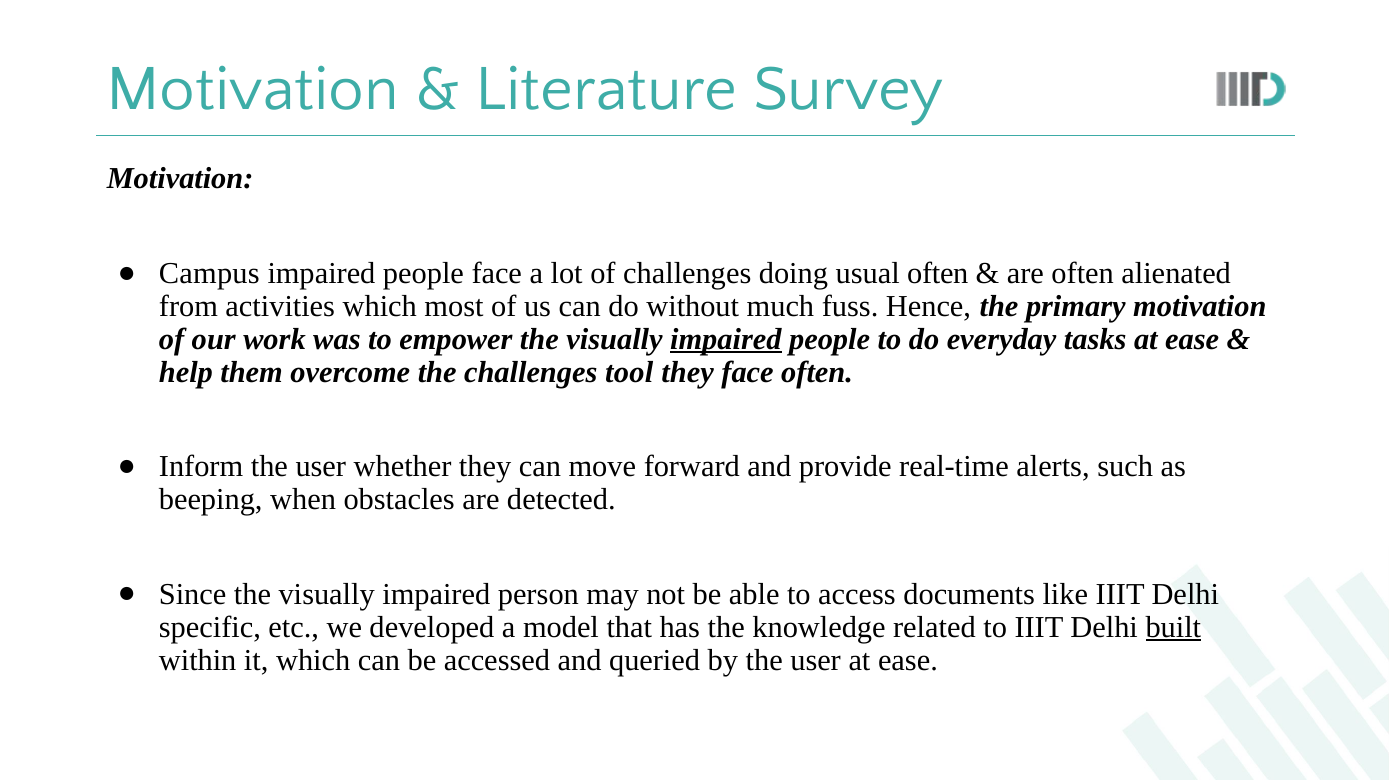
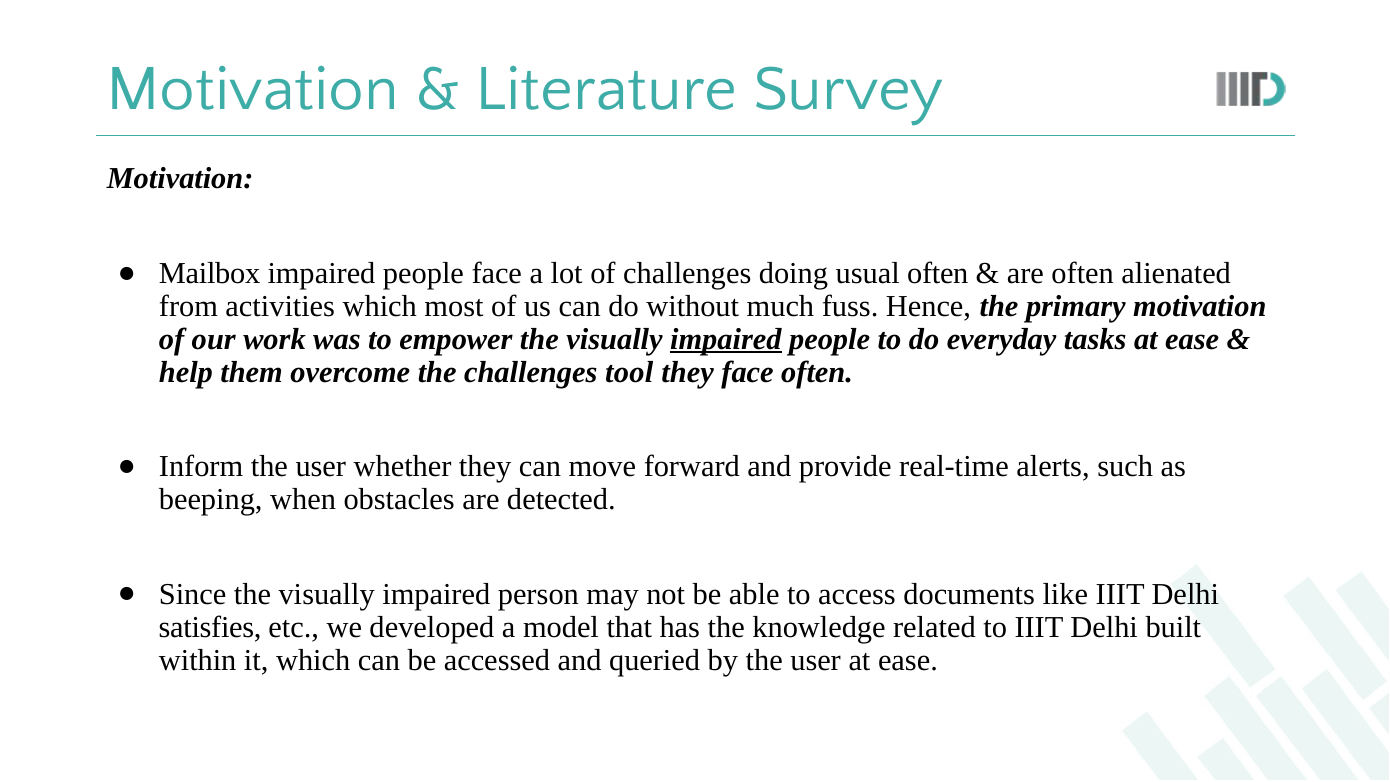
Campus: Campus -> Mailbox
specific: specific -> satisfies
built underline: present -> none
